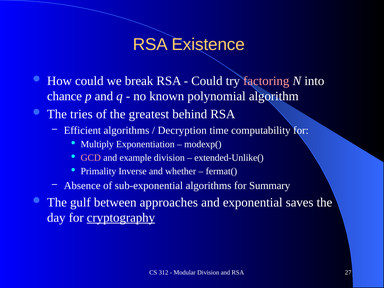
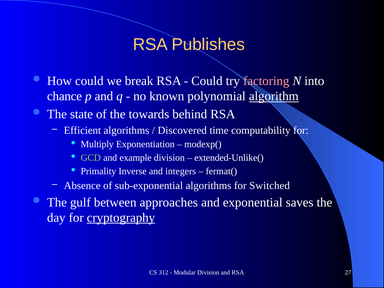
Existence: Existence -> Publishes
algorithm underline: none -> present
tries: tries -> state
greatest: greatest -> towards
Decryption: Decryption -> Discovered
GCD colour: pink -> light green
whether: whether -> integers
Summary: Summary -> Switched
